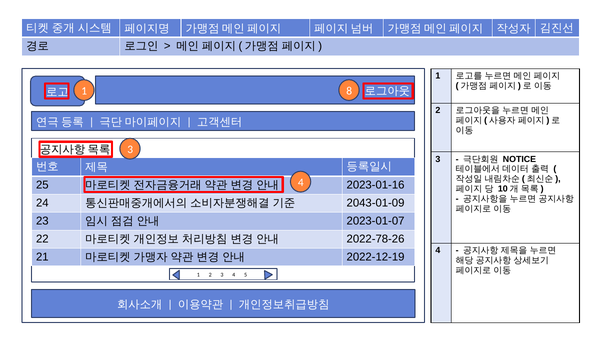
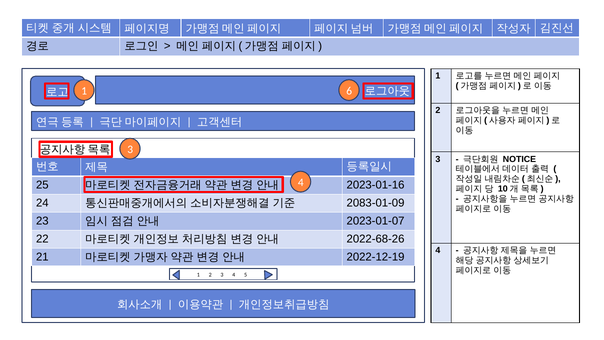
8: 8 -> 6
2043-01-09: 2043-01-09 -> 2083-01-09
2022-78-26: 2022-78-26 -> 2022-68-26
